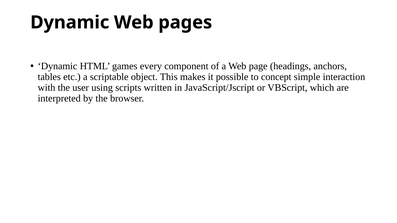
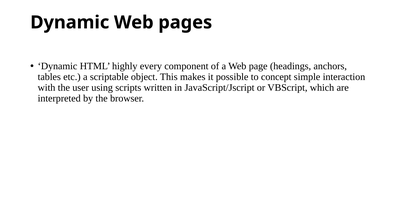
games: games -> highly
